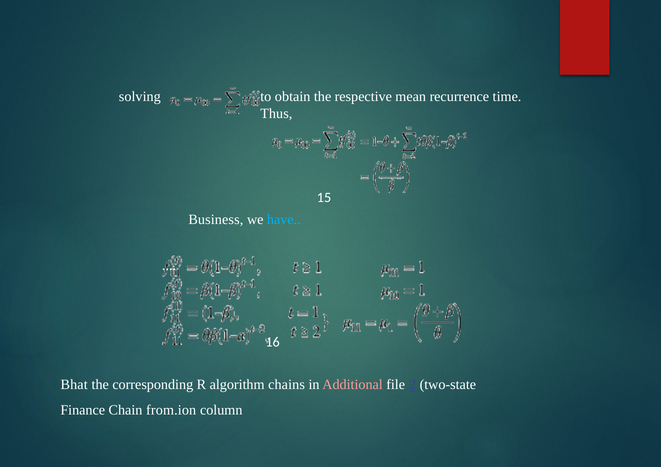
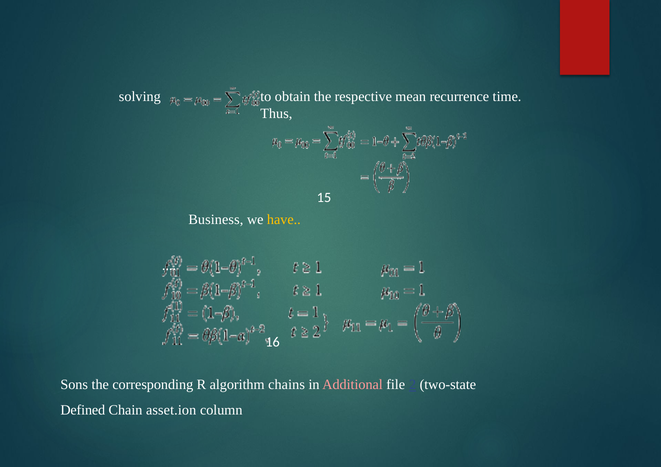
have colour: light blue -> yellow
Bhat: Bhat -> Sons
Finance: Finance -> Defined
from.ion: from.ion -> asset.ion
